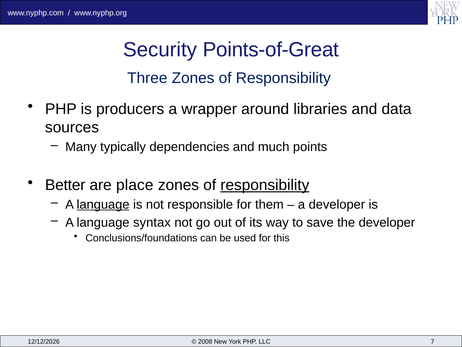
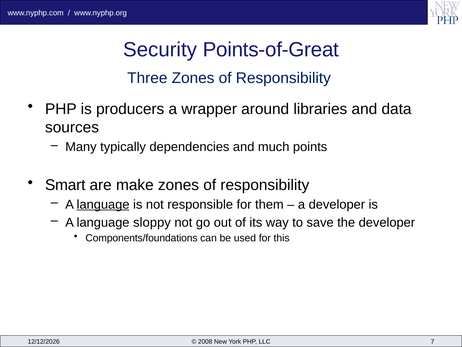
Better: Better -> Smart
place: place -> make
responsibility at (265, 185) underline: present -> none
syntax: syntax -> sloppy
Conclusions/foundations: Conclusions/foundations -> Components/foundations
